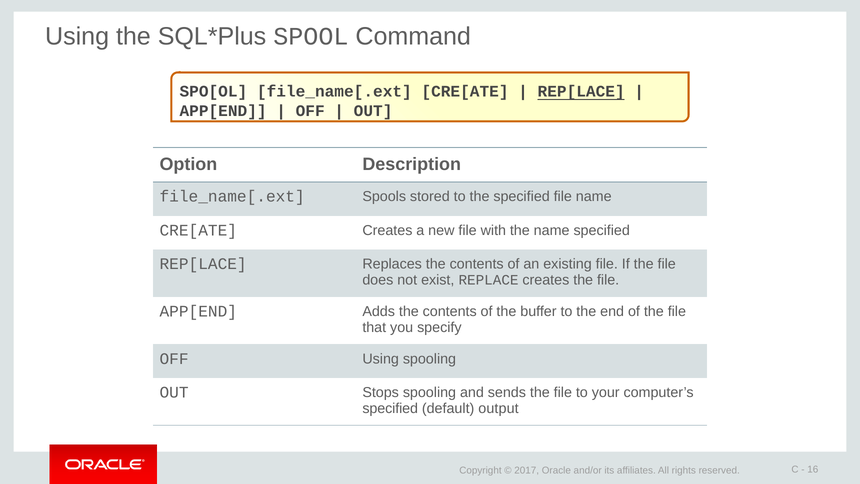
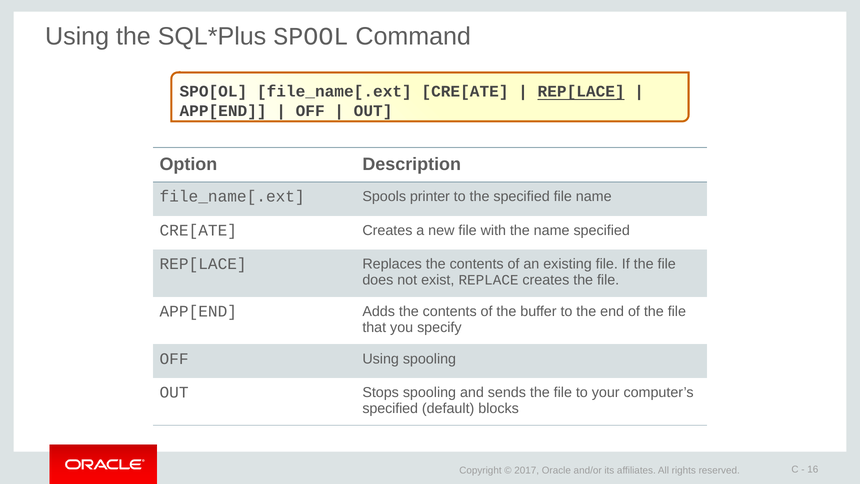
stored: stored -> printer
output: output -> blocks
